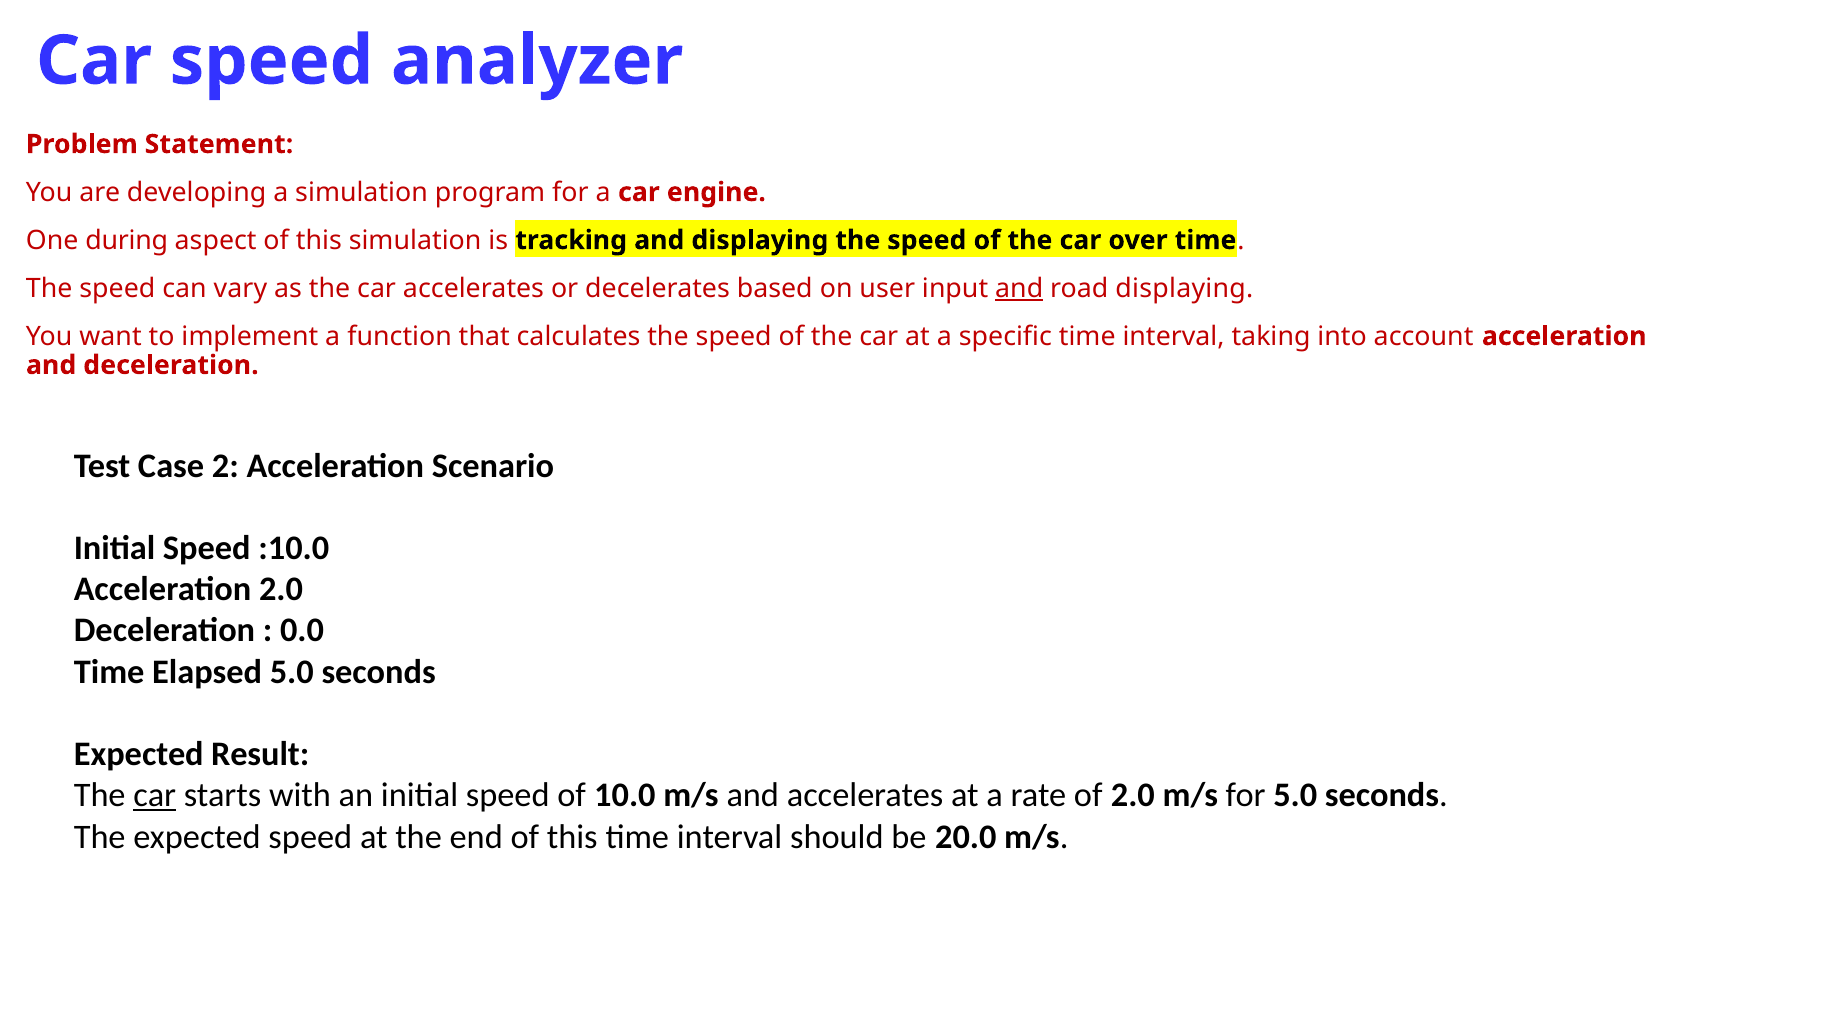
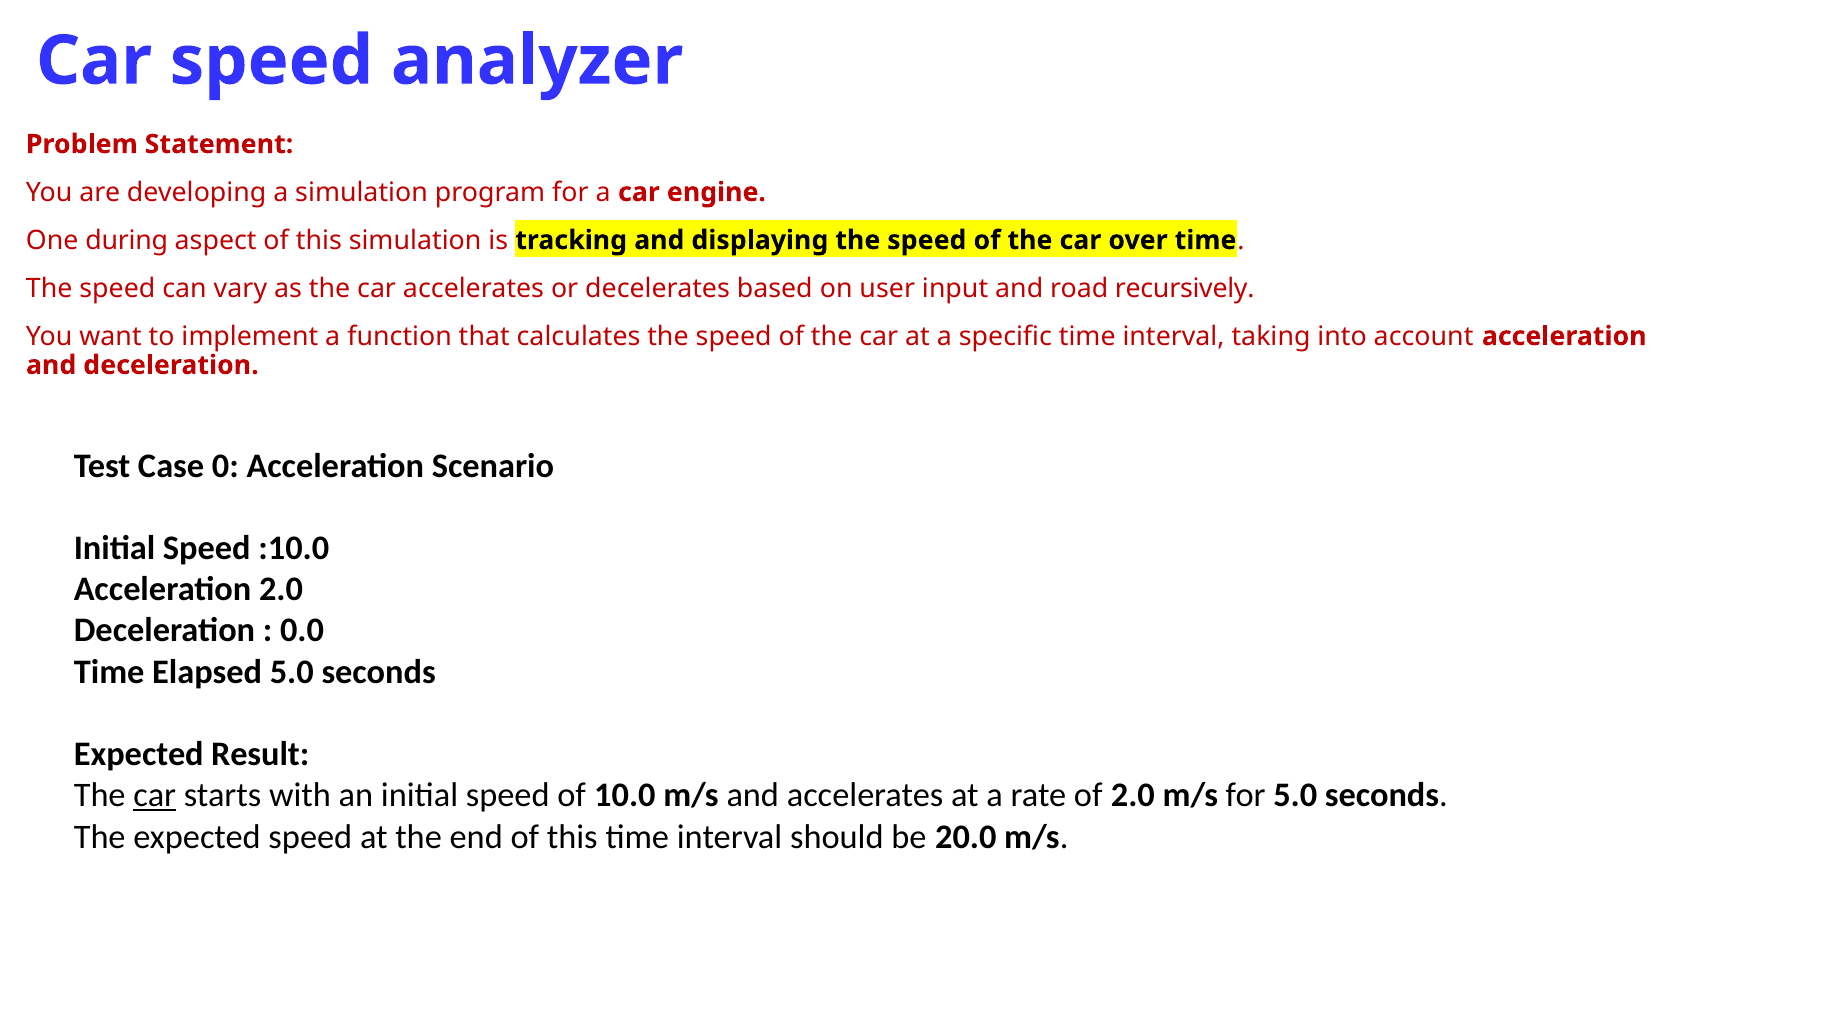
and at (1019, 288) underline: present -> none
road displaying: displaying -> recursively
2: 2 -> 0
